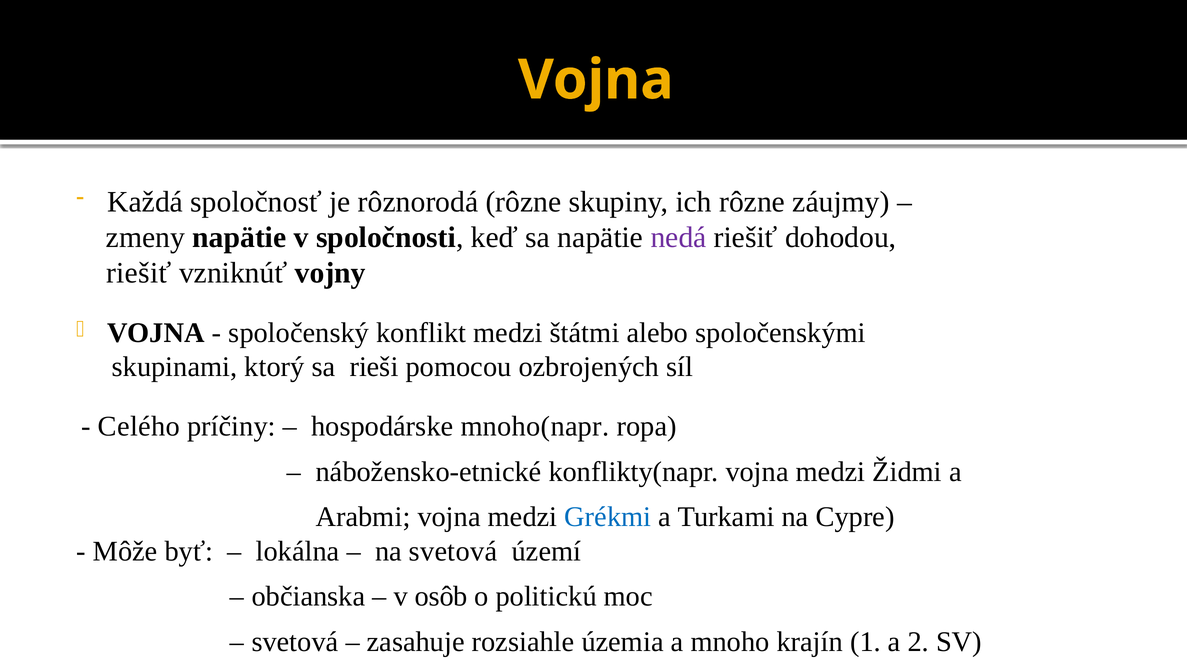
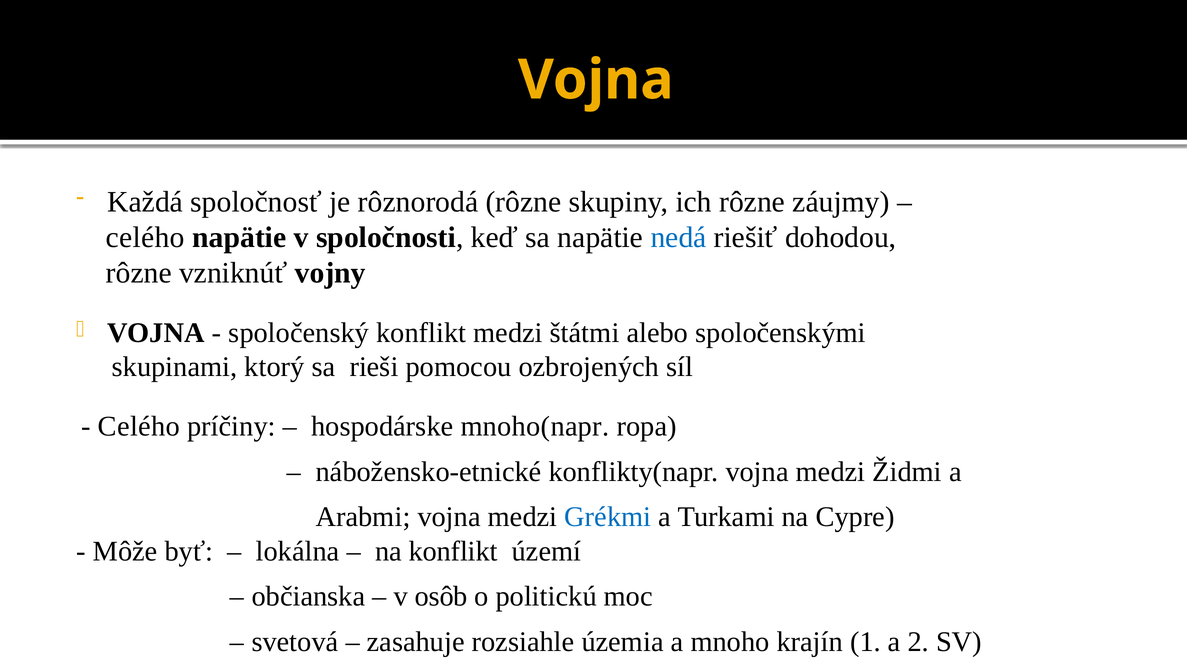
zmeny at (145, 237): zmeny -> celého
nedá colour: purple -> blue
riešiť at (139, 273): riešiť -> rôzne
na svetová: svetová -> konflikt
